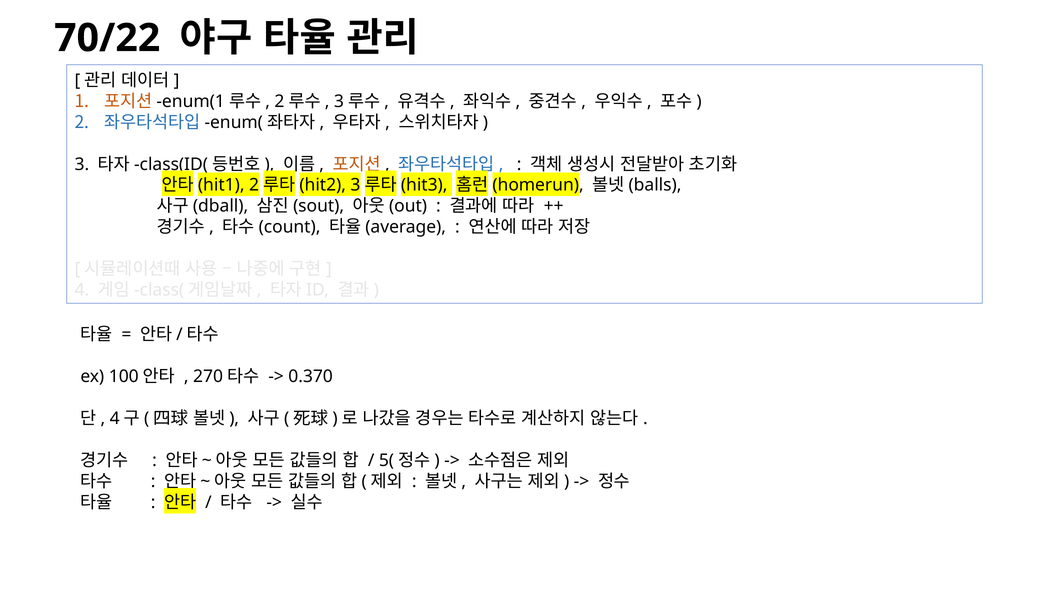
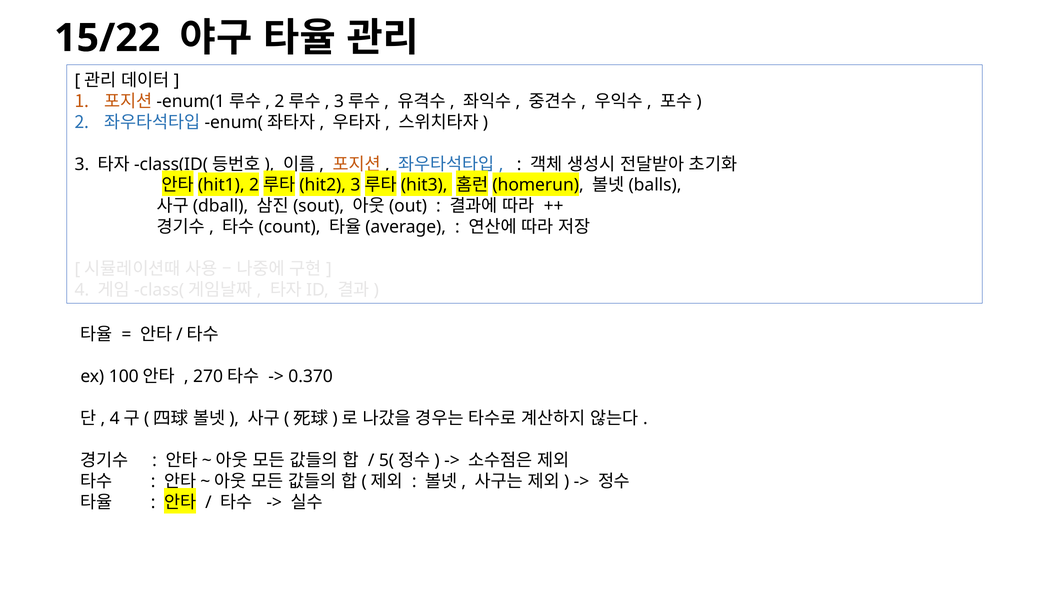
70/22: 70/22 -> 15/22
